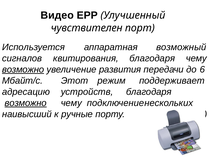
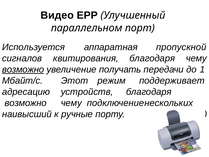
чувствителен: чувствителен -> параллельном
возможный: возможный -> пропускной
развития: развития -> получать
6: 6 -> 1
возможно at (26, 103) underline: present -> none
